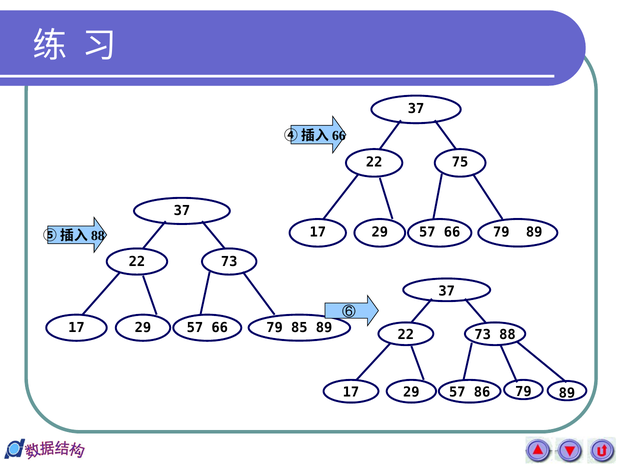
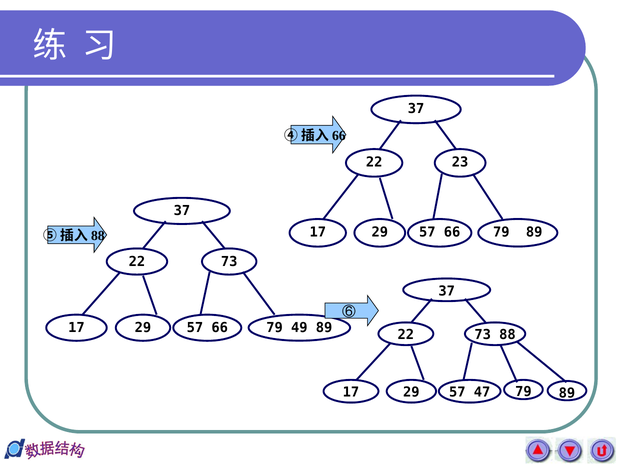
75: 75 -> 23
85: 85 -> 49
86: 86 -> 47
